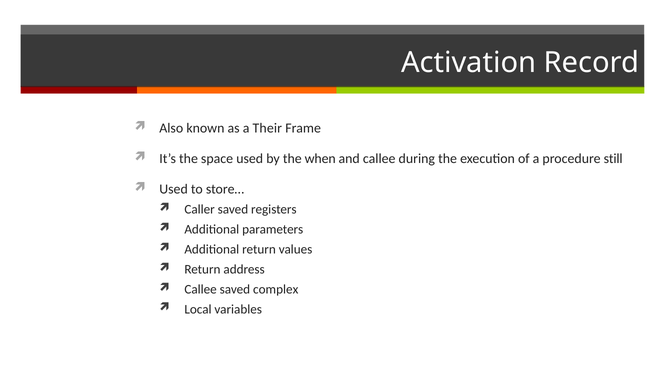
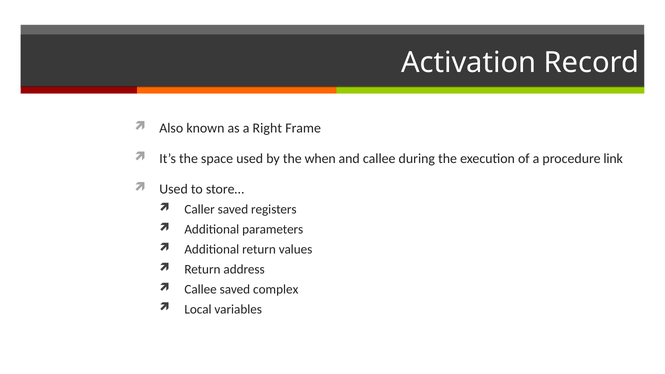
Their: Their -> Right
still: still -> link
